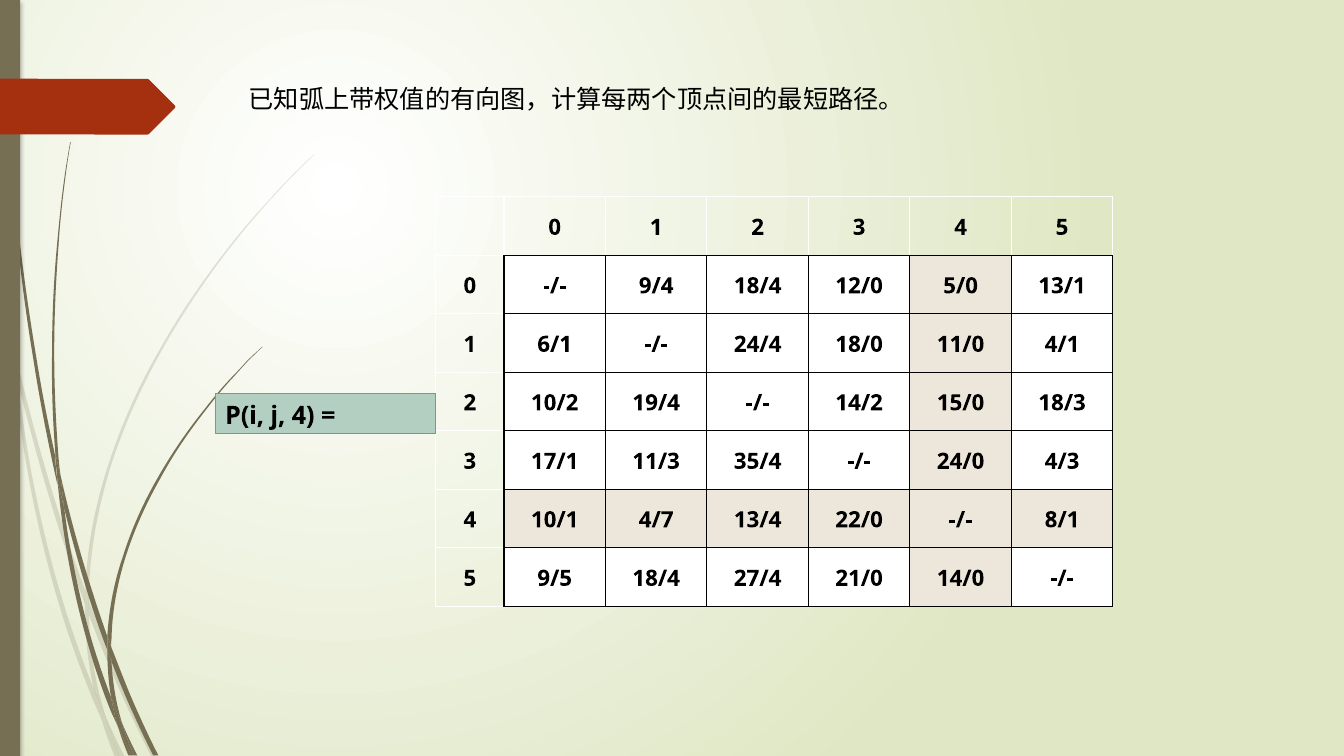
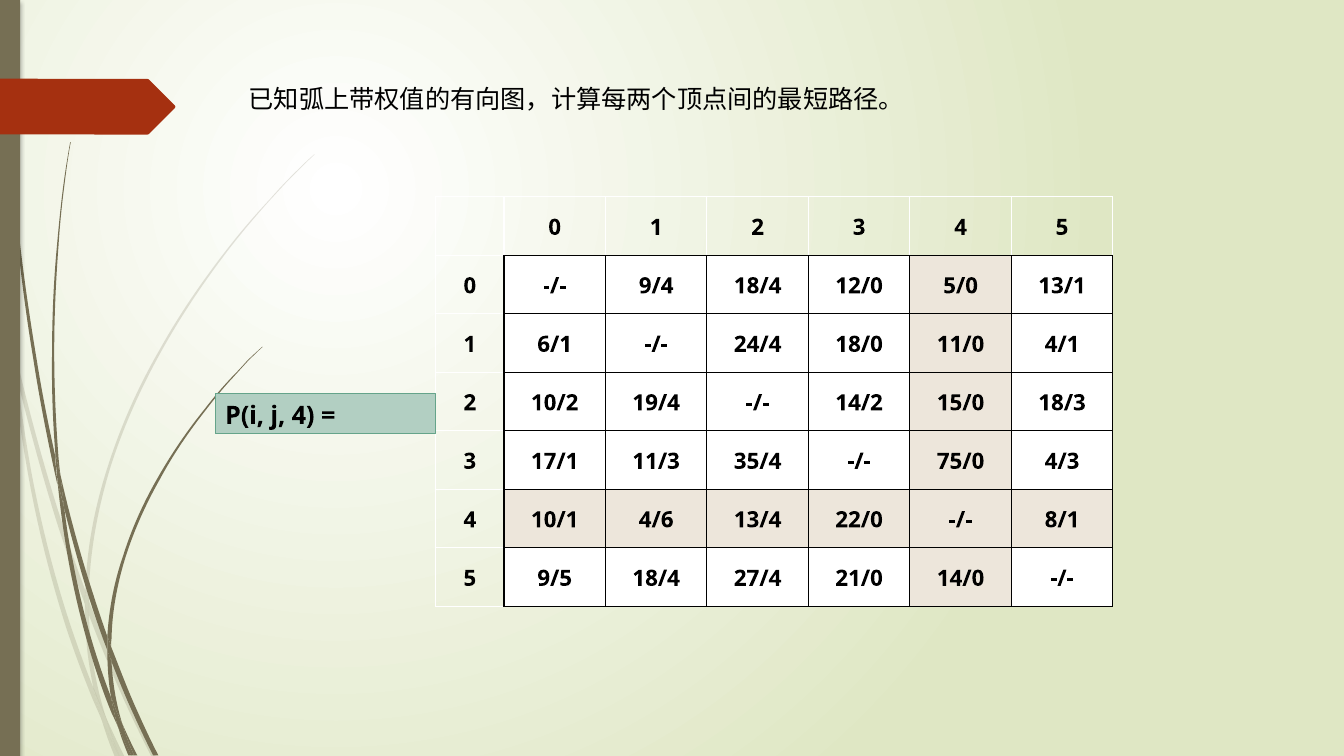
24/0: 24/0 -> 75/0
4/7: 4/7 -> 4/6
